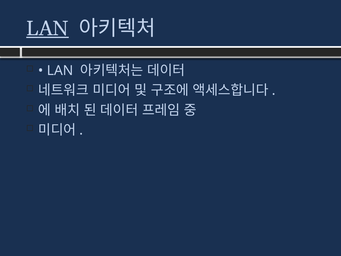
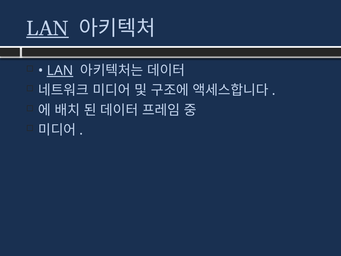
LAN at (60, 71) underline: none -> present
